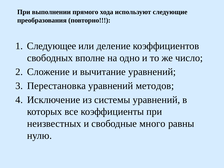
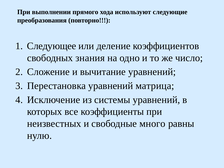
вполне: вполне -> знания
методов: методов -> матрица
